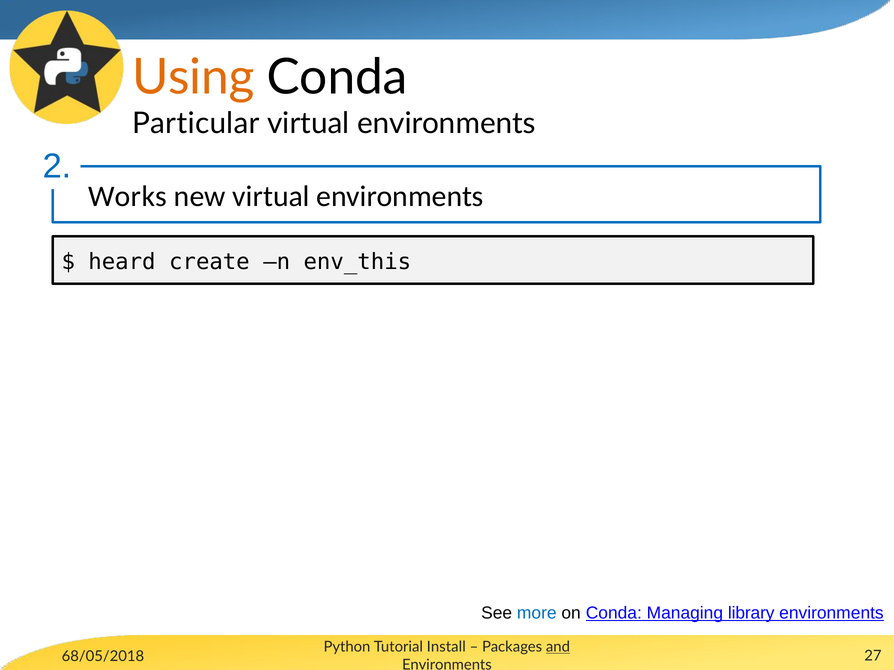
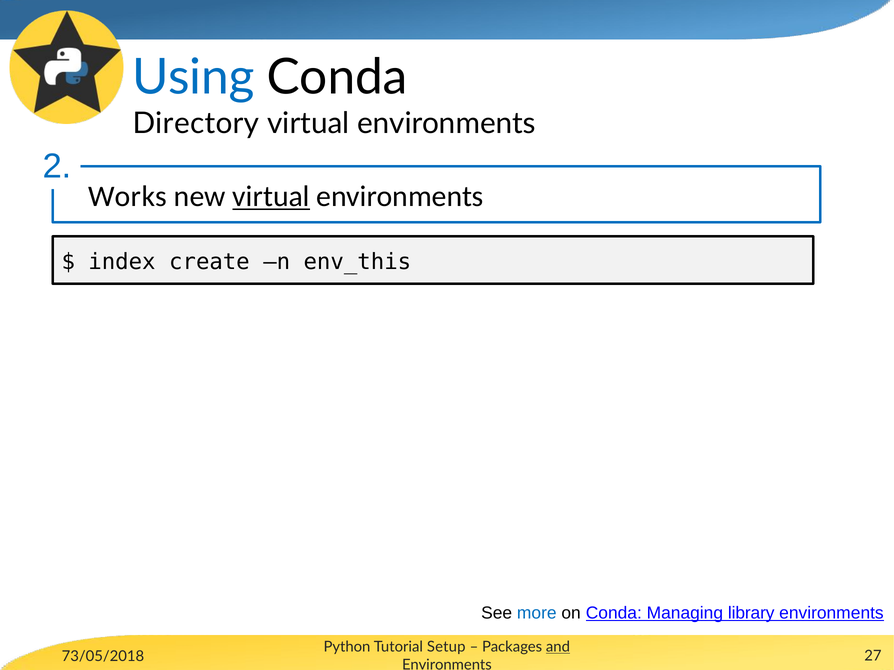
Using colour: orange -> blue
Particular: Particular -> Directory
virtual at (271, 196) underline: none -> present
heard: heard -> index
Install: Install -> Setup
68/05/2018: 68/05/2018 -> 73/05/2018
